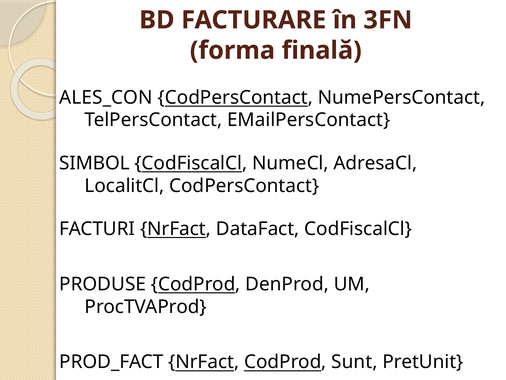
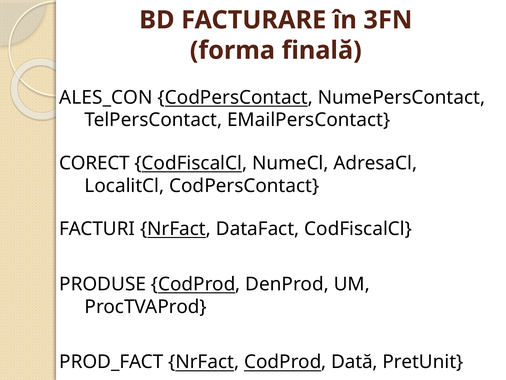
SIMBOL: SIMBOL -> CORECT
Sunt: Sunt -> Dată
